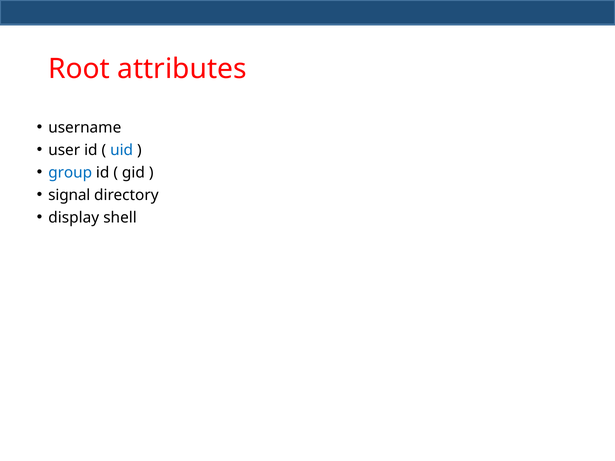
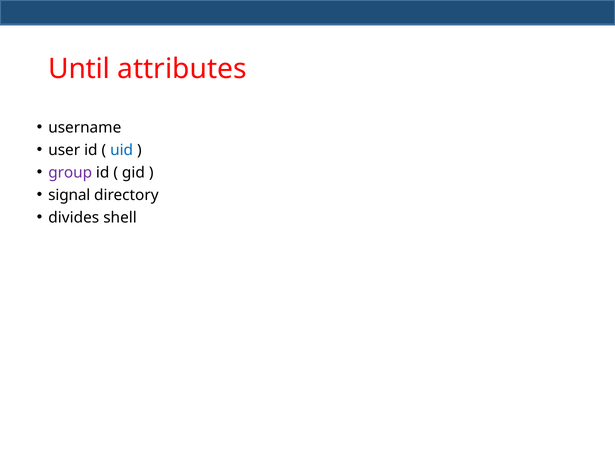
Root: Root -> Until
group colour: blue -> purple
display: display -> divides
